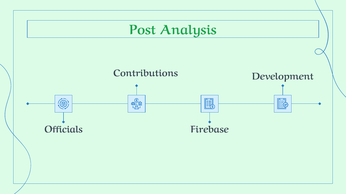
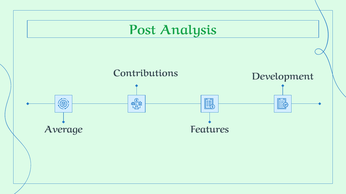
Officials: Officials -> Average
Firebase: Firebase -> Features
